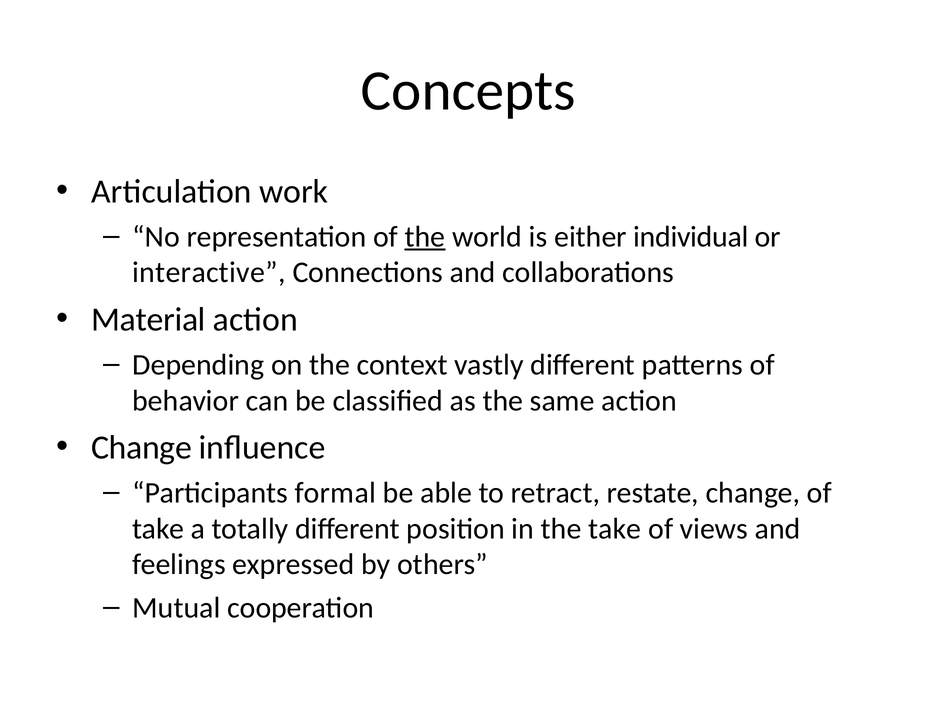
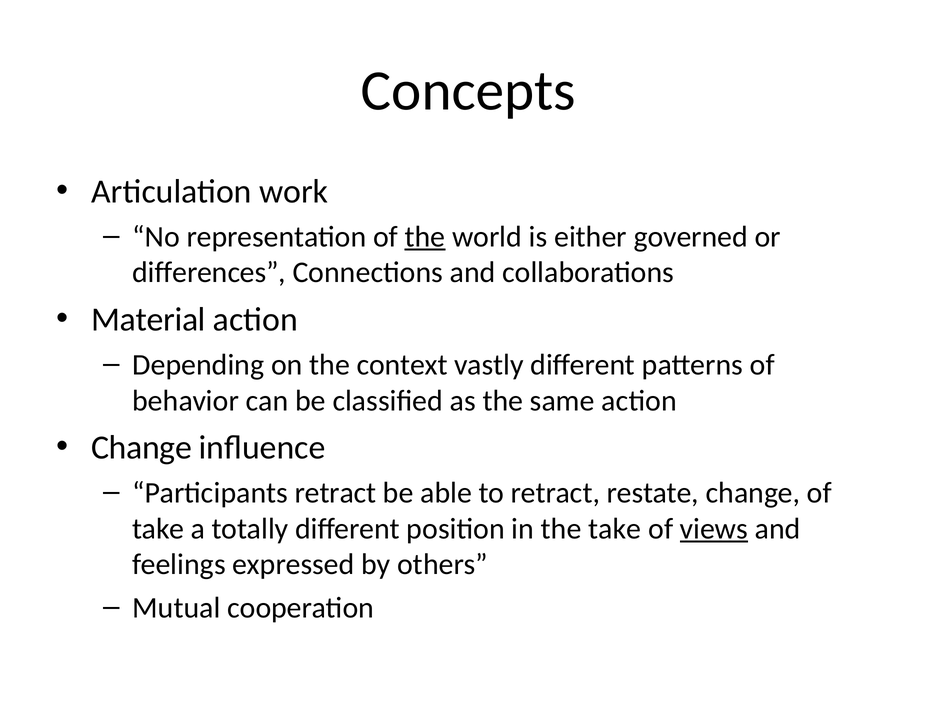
individual: individual -> governed
interactive: interactive -> differences
Participants formal: formal -> retract
views underline: none -> present
